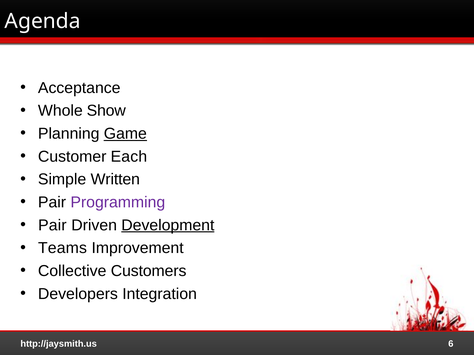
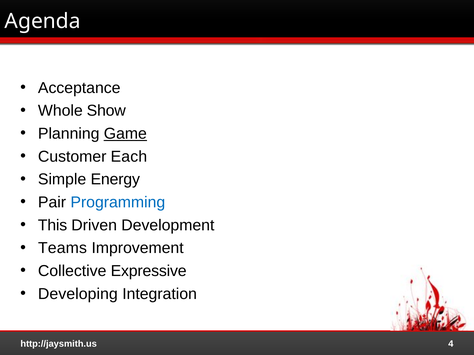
Written: Written -> Energy
Programming colour: purple -> blue
Pair at (52, 225): Pair -> This
Development underline: present -> none
Customers: Customers -> Expressive
Developers: Developers -> Developing
6: 6 -> 4
